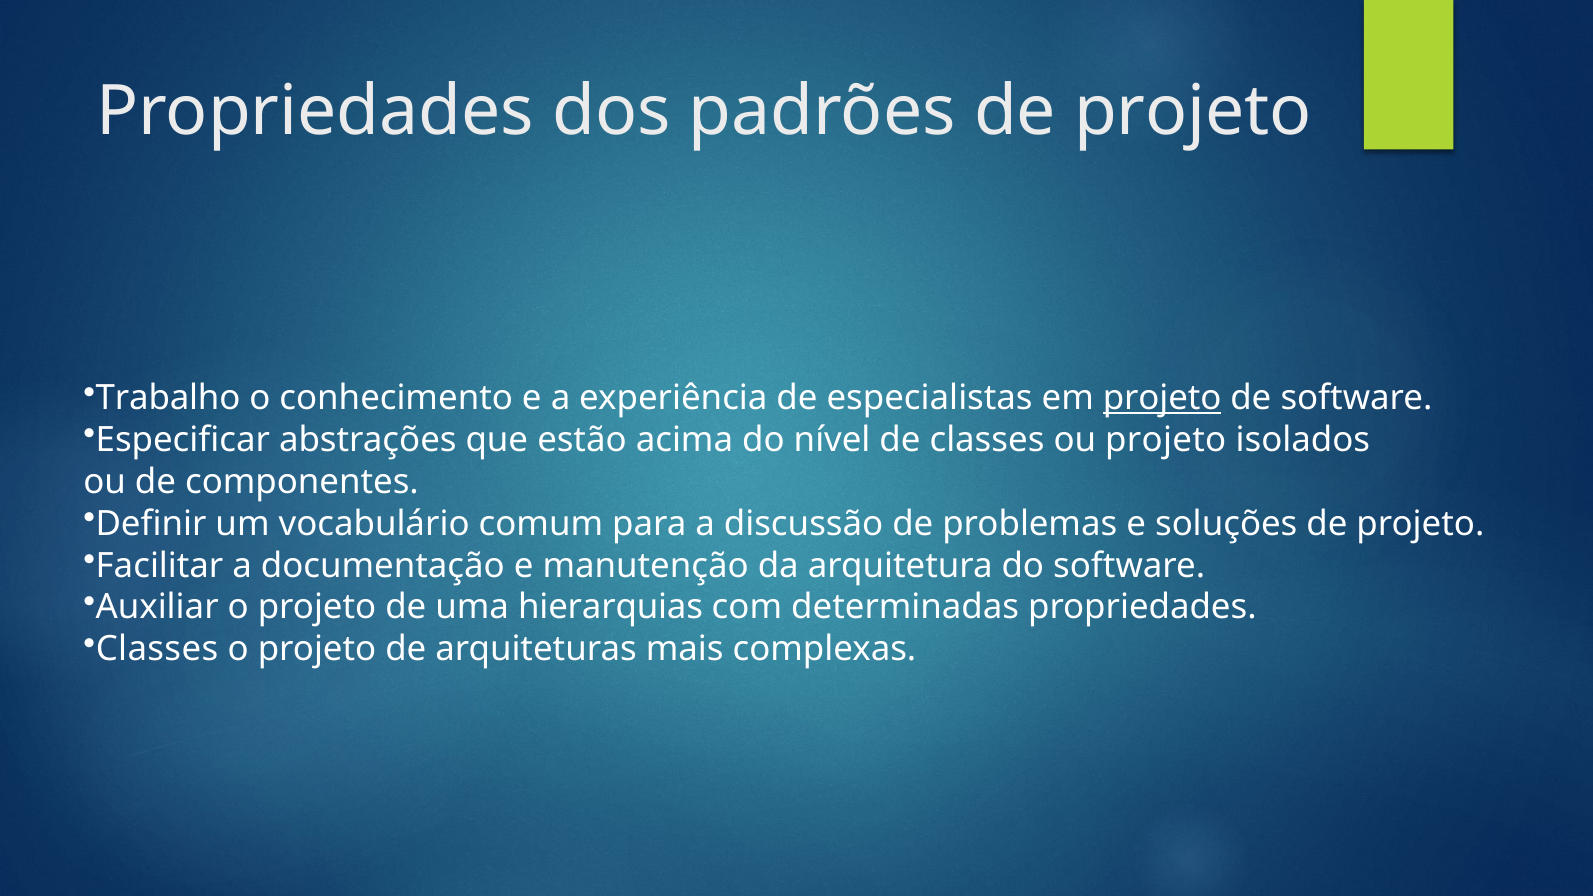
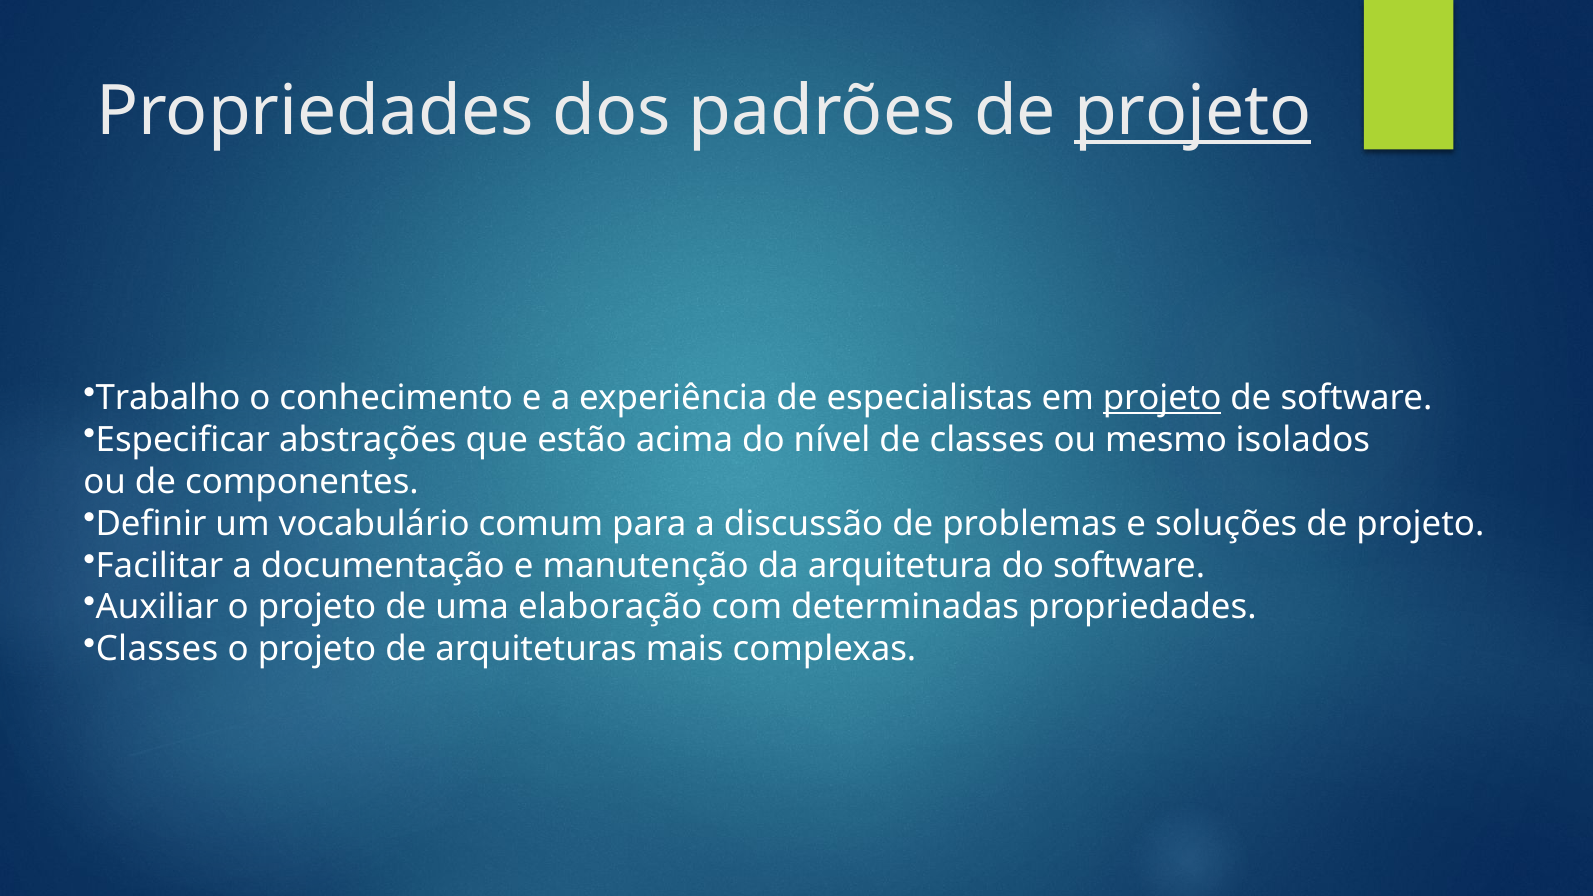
projeto at (1193, 112) underline: none -> present
ou projeto: projeto -> mesmo
hierarquias: hierarquias -> elaboração
